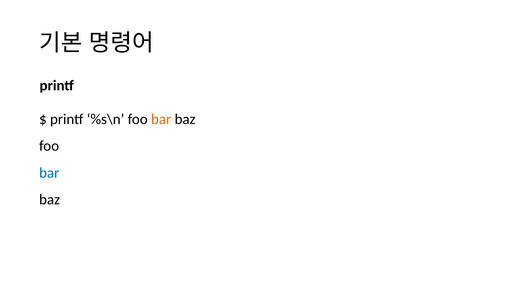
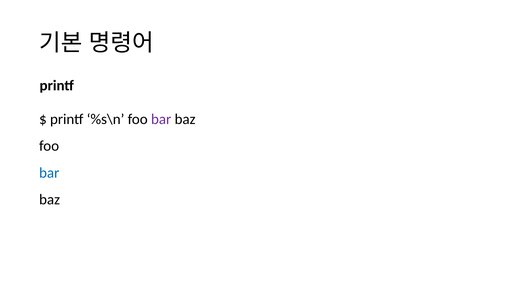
bar at (161, 120) colour: orange -> purple
